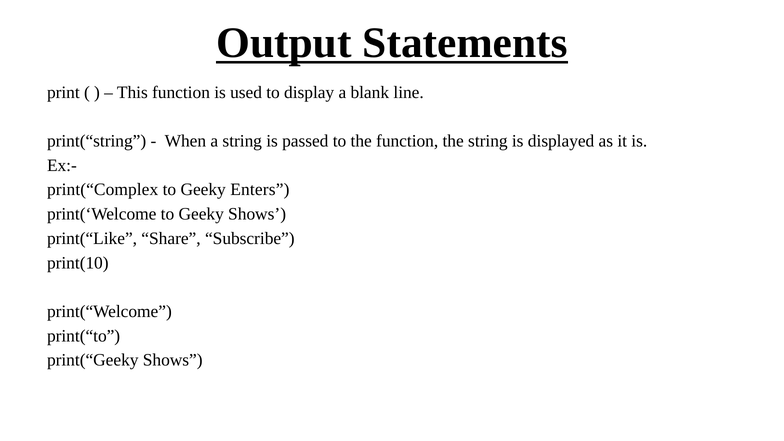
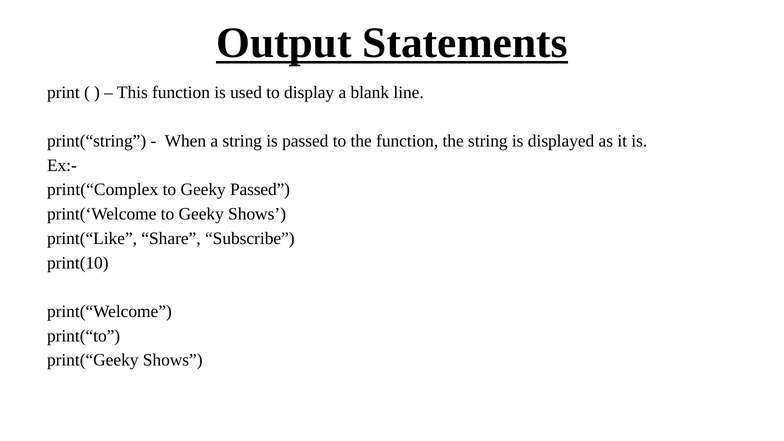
Geeky Enters: Enters -> Passed
